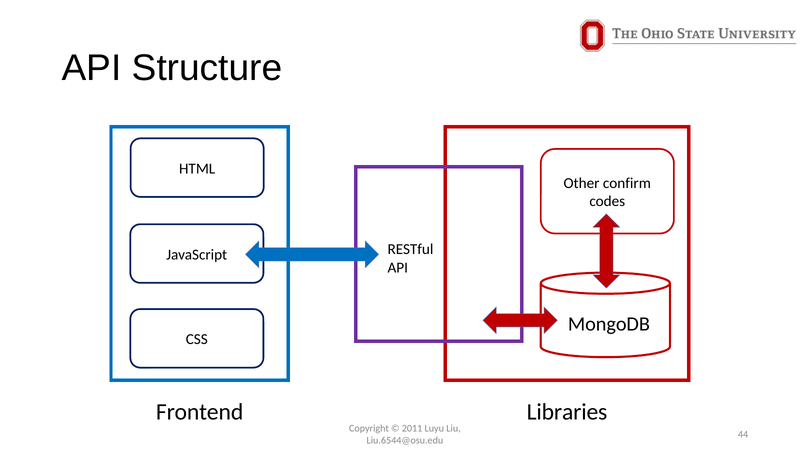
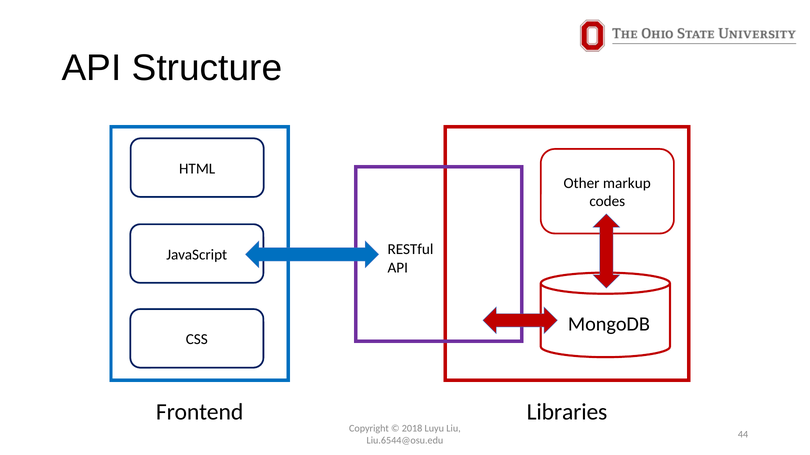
confirm: confirm -> markup
2011: 2011 -> 2018
